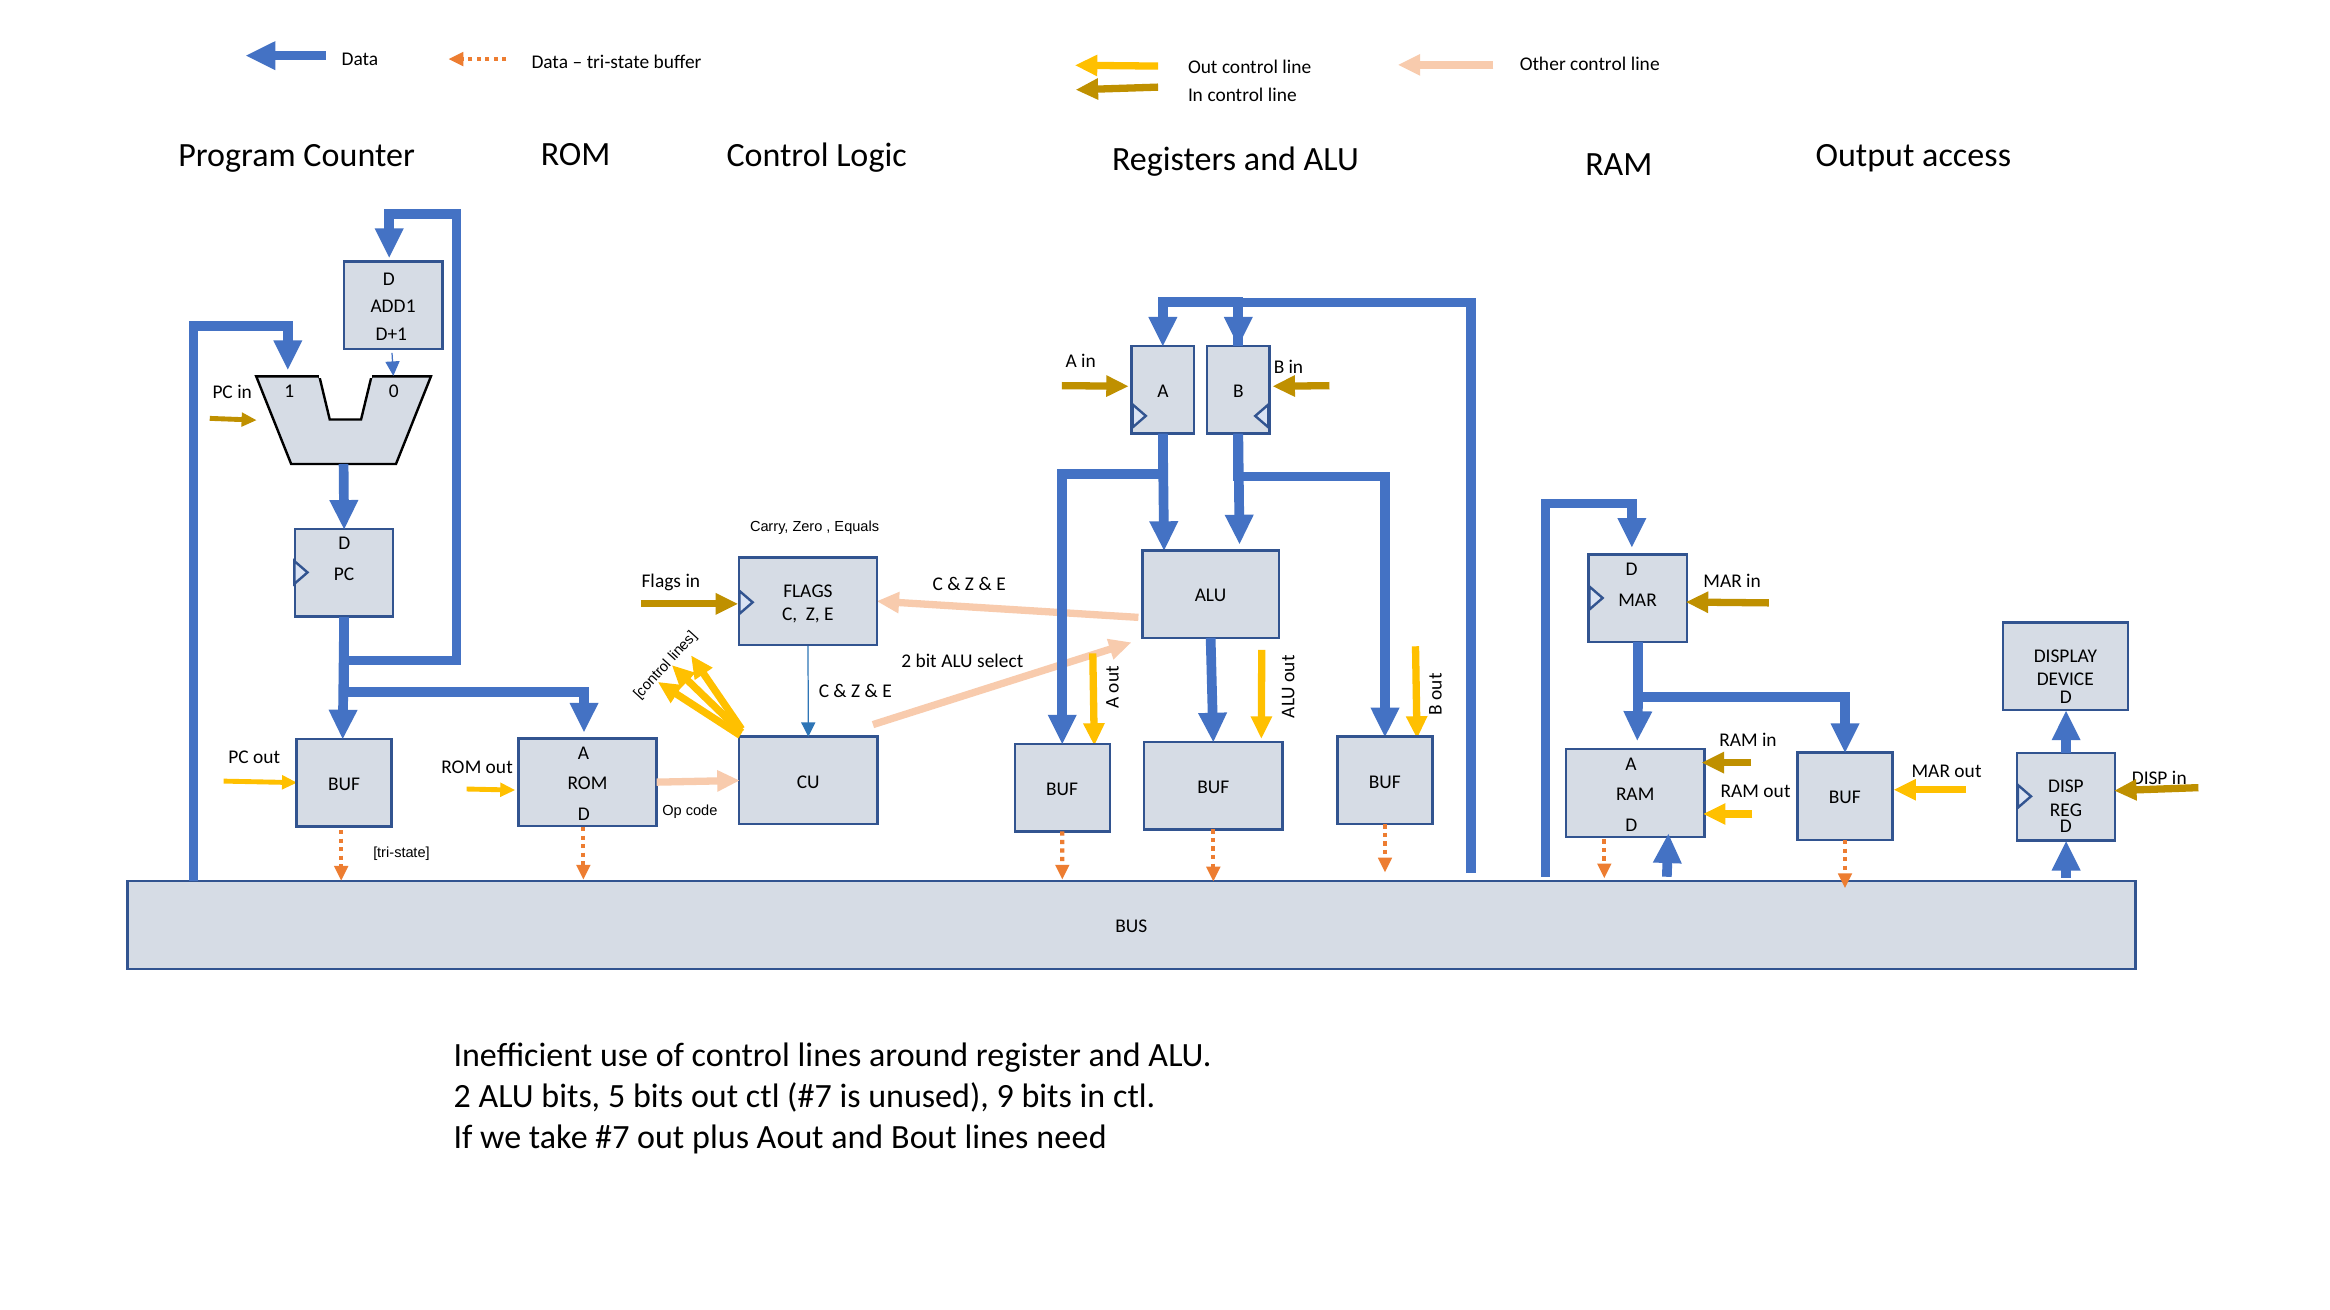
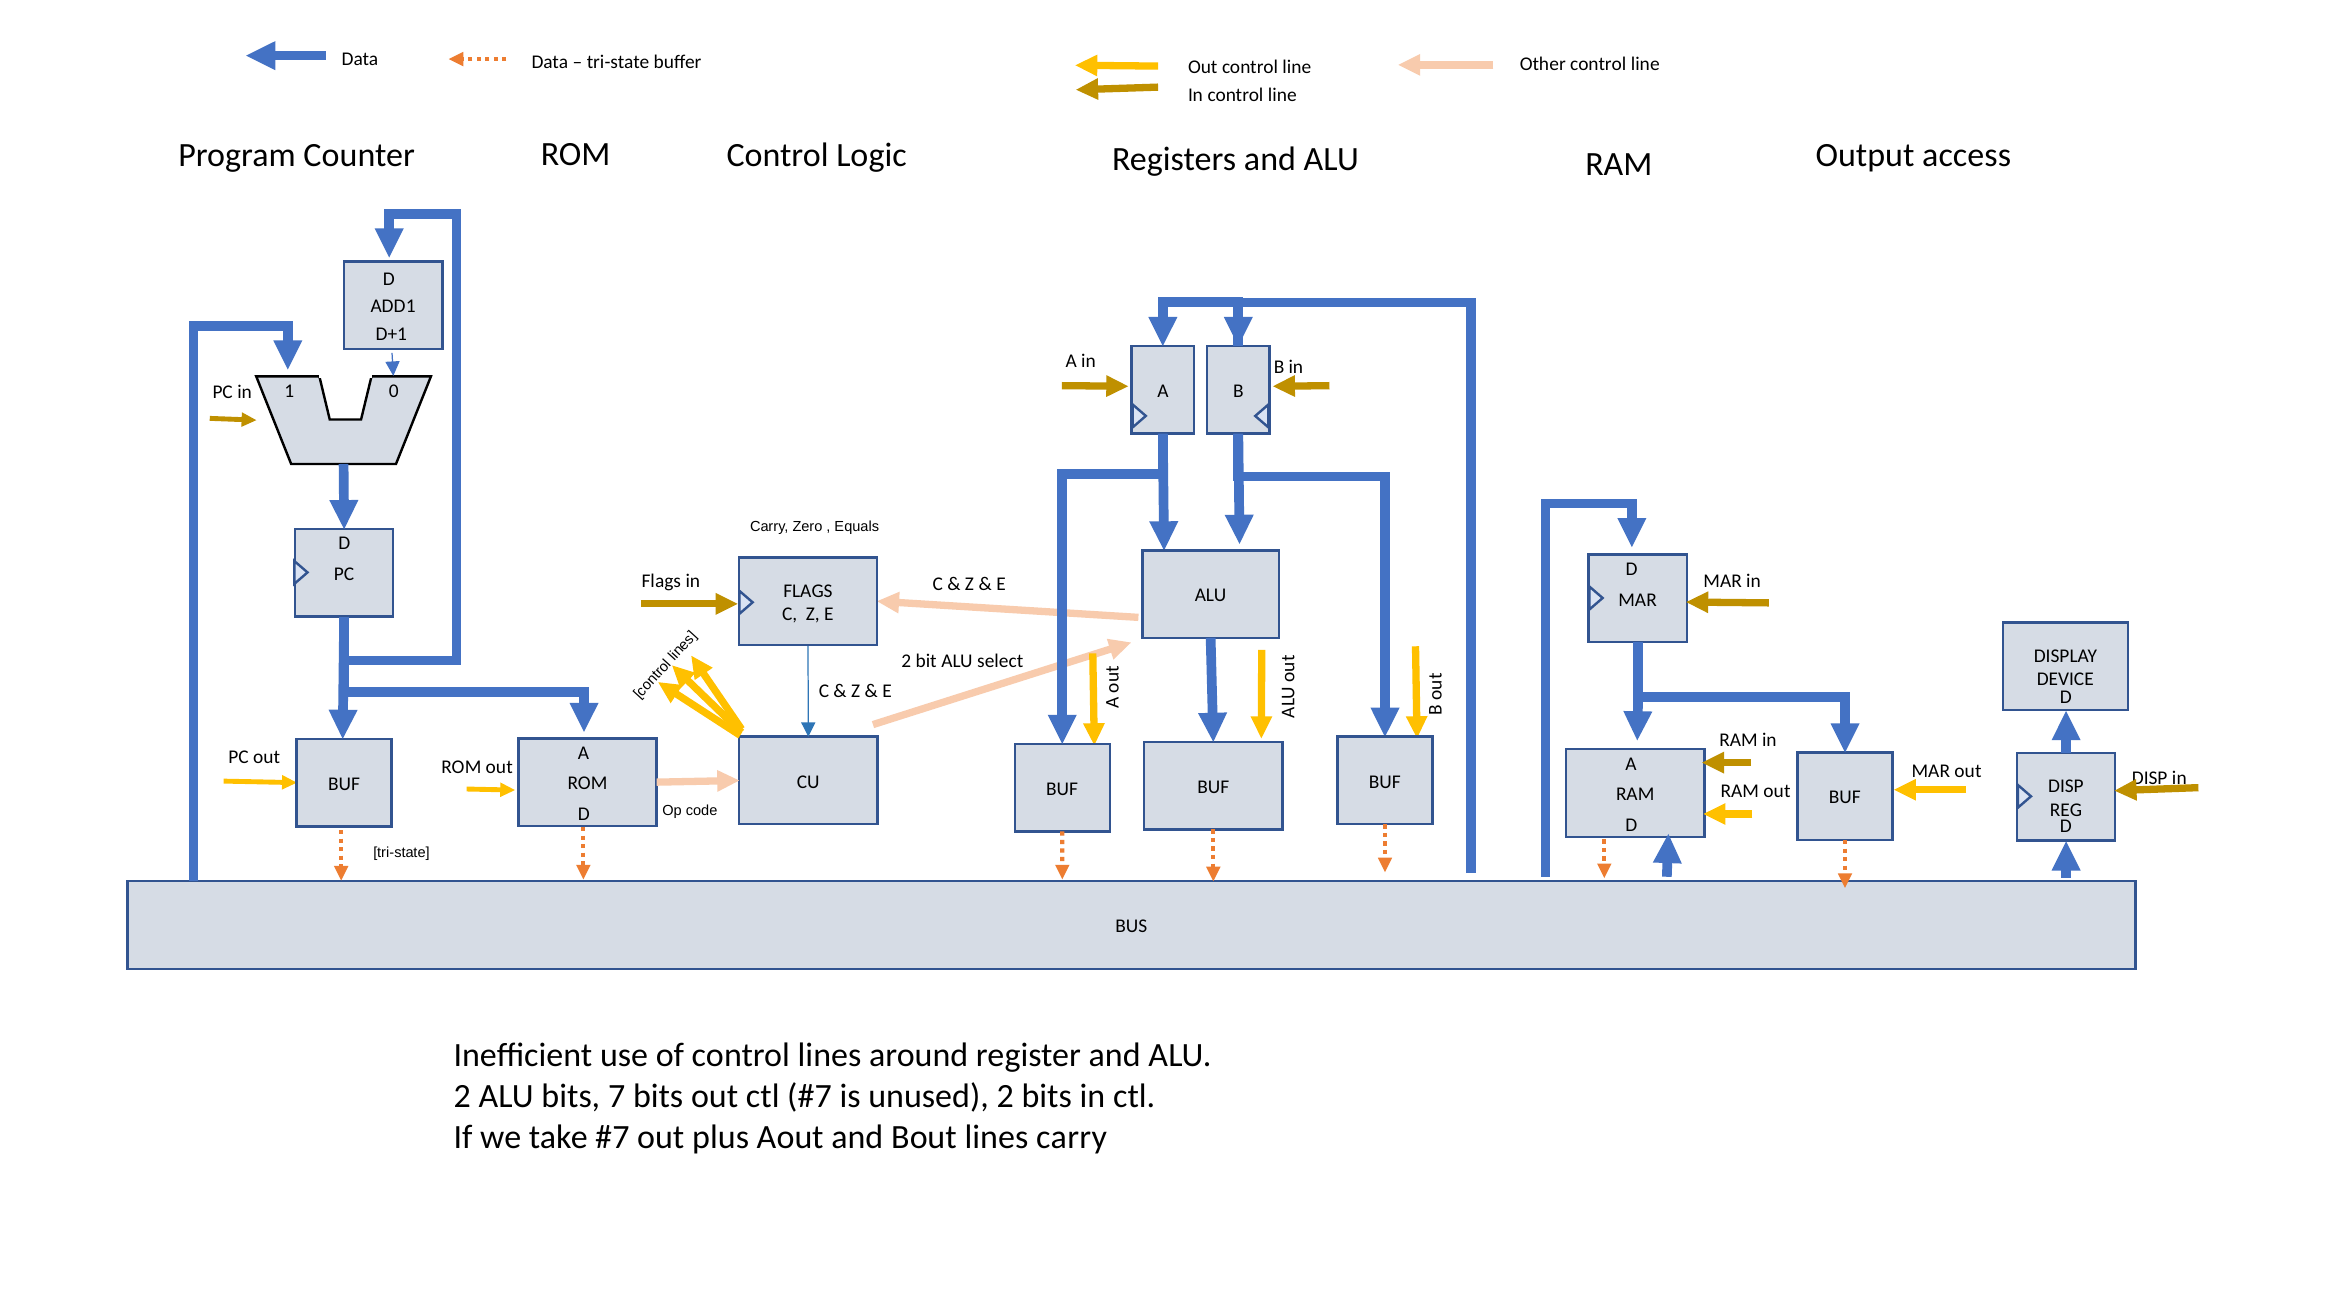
5: 5 -> 7
unused 9: 9 -> 2
lines need: need -> carry
